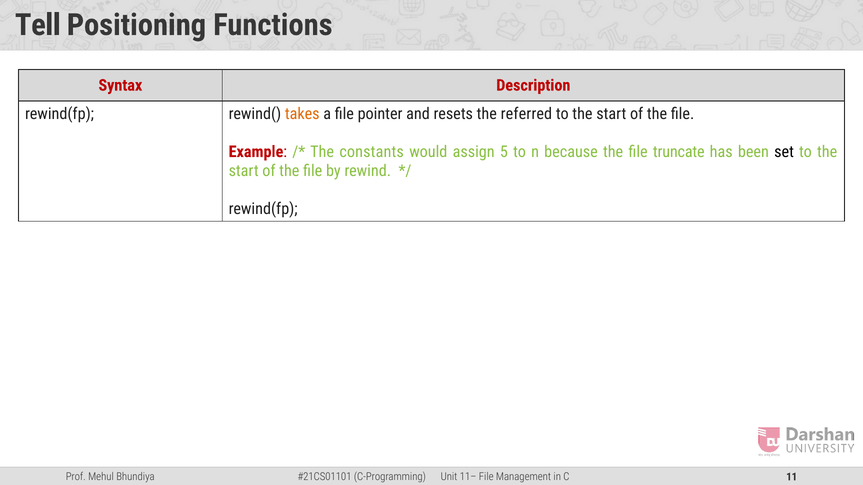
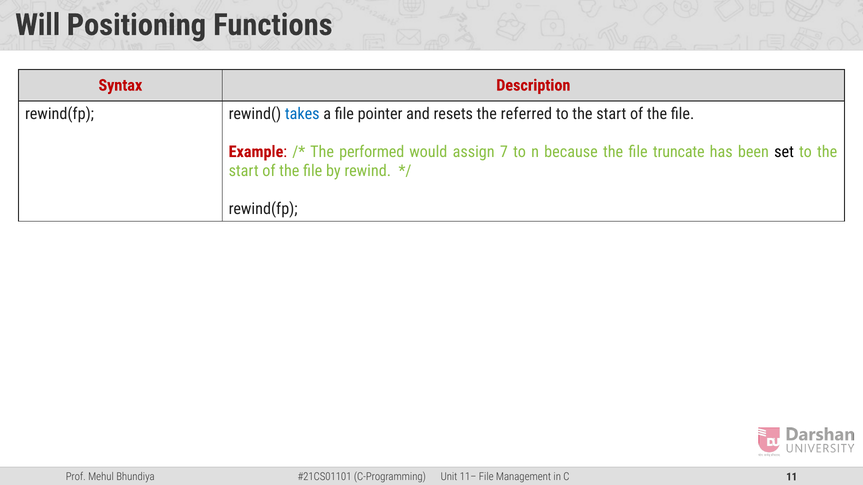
Tell: Tell -> Will
takes colour: orange -> blue
constants: constants -> performed
5: 5 -> 7
